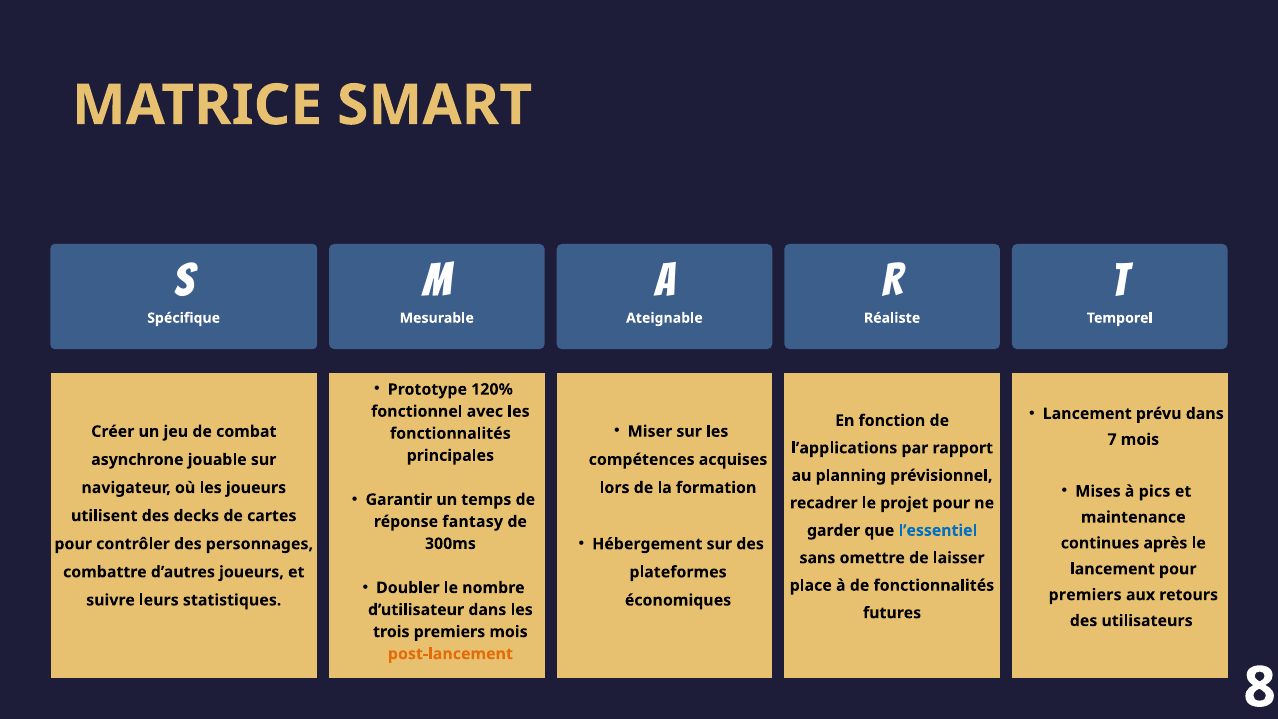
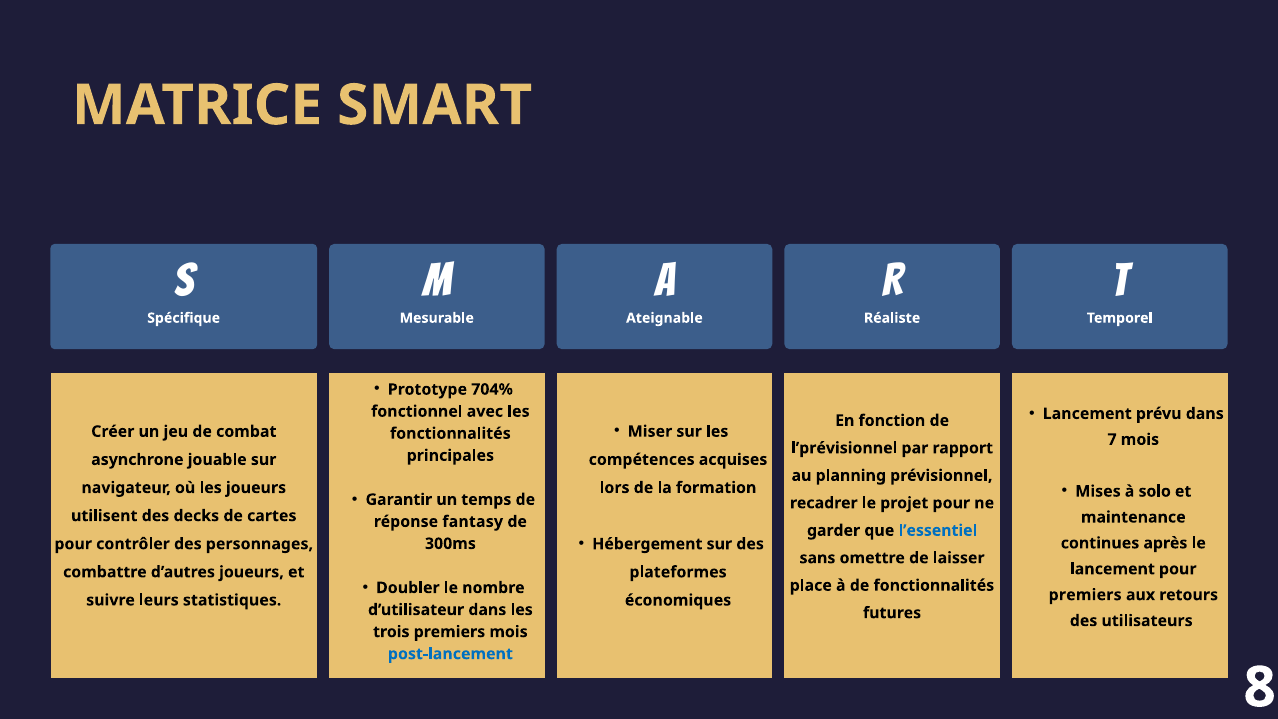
120%: 120% -> 704%
l’applications: l’applications -> l’prévisionnel
pics: pics -> solo
post-lancement colour: orange -> blue
